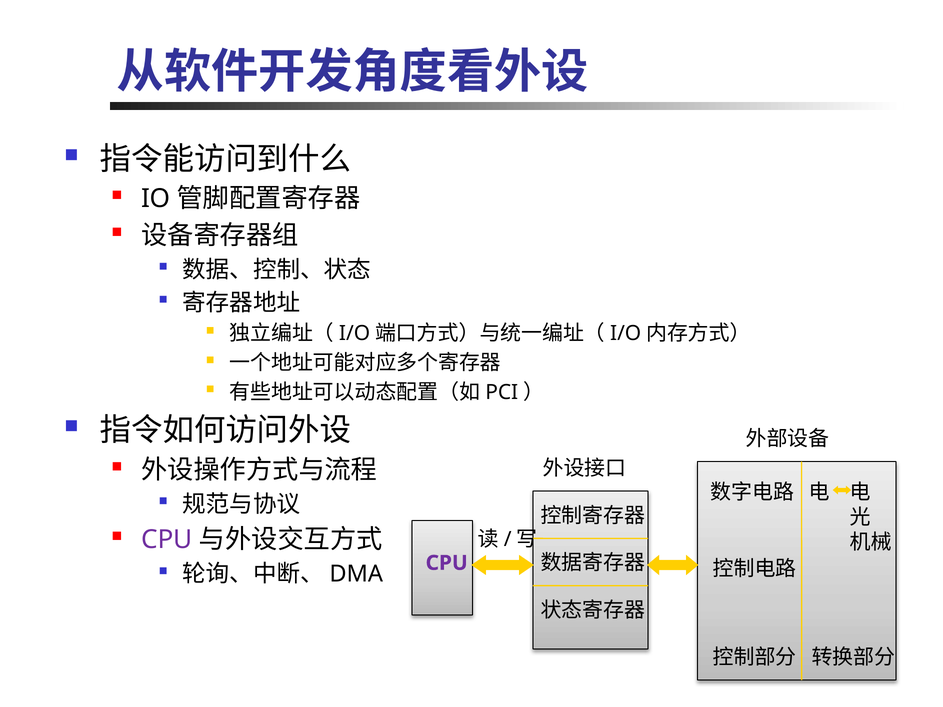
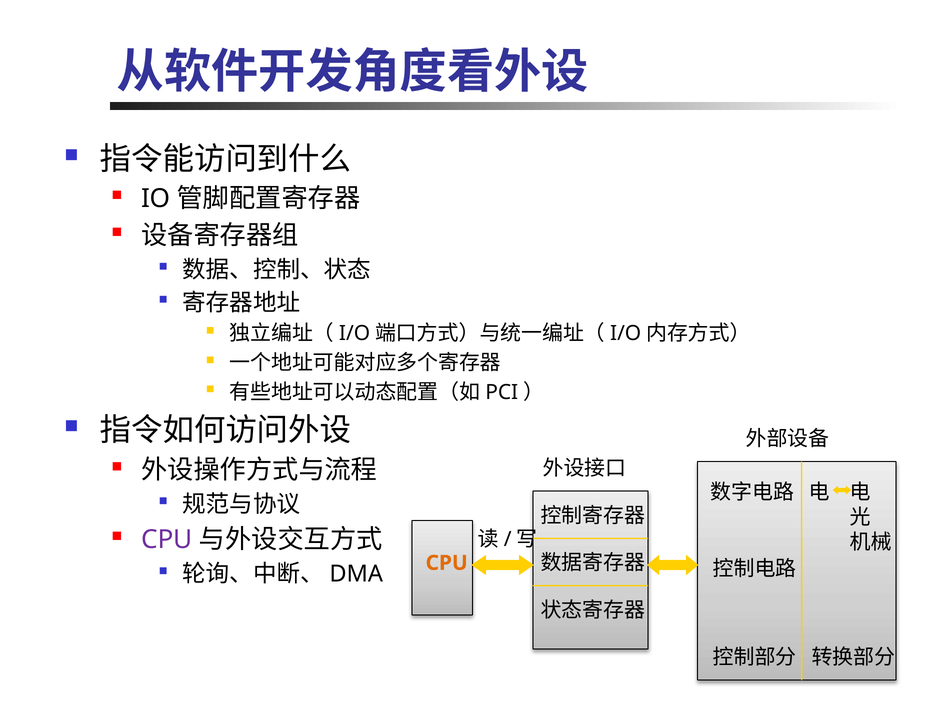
CPU at (447, 563) colour: purple -> orange
